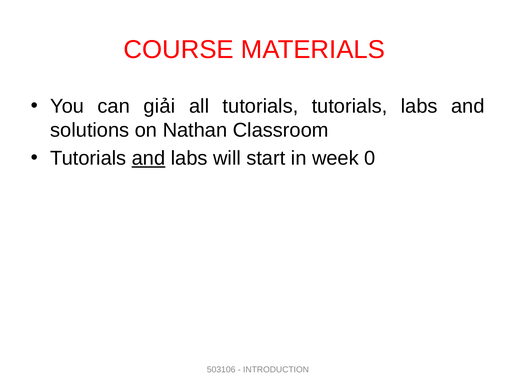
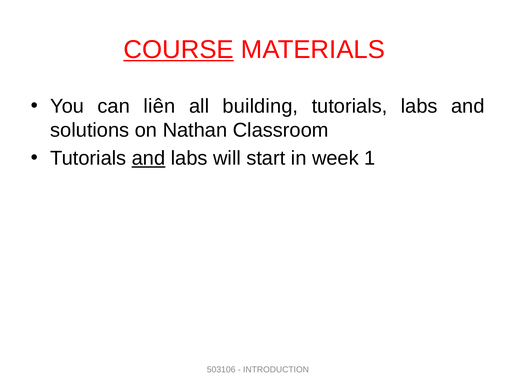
COURSE underline: none -> present
giải: giải -> liên
all tutorials: tutorials -> building
0: 0 -> 1
